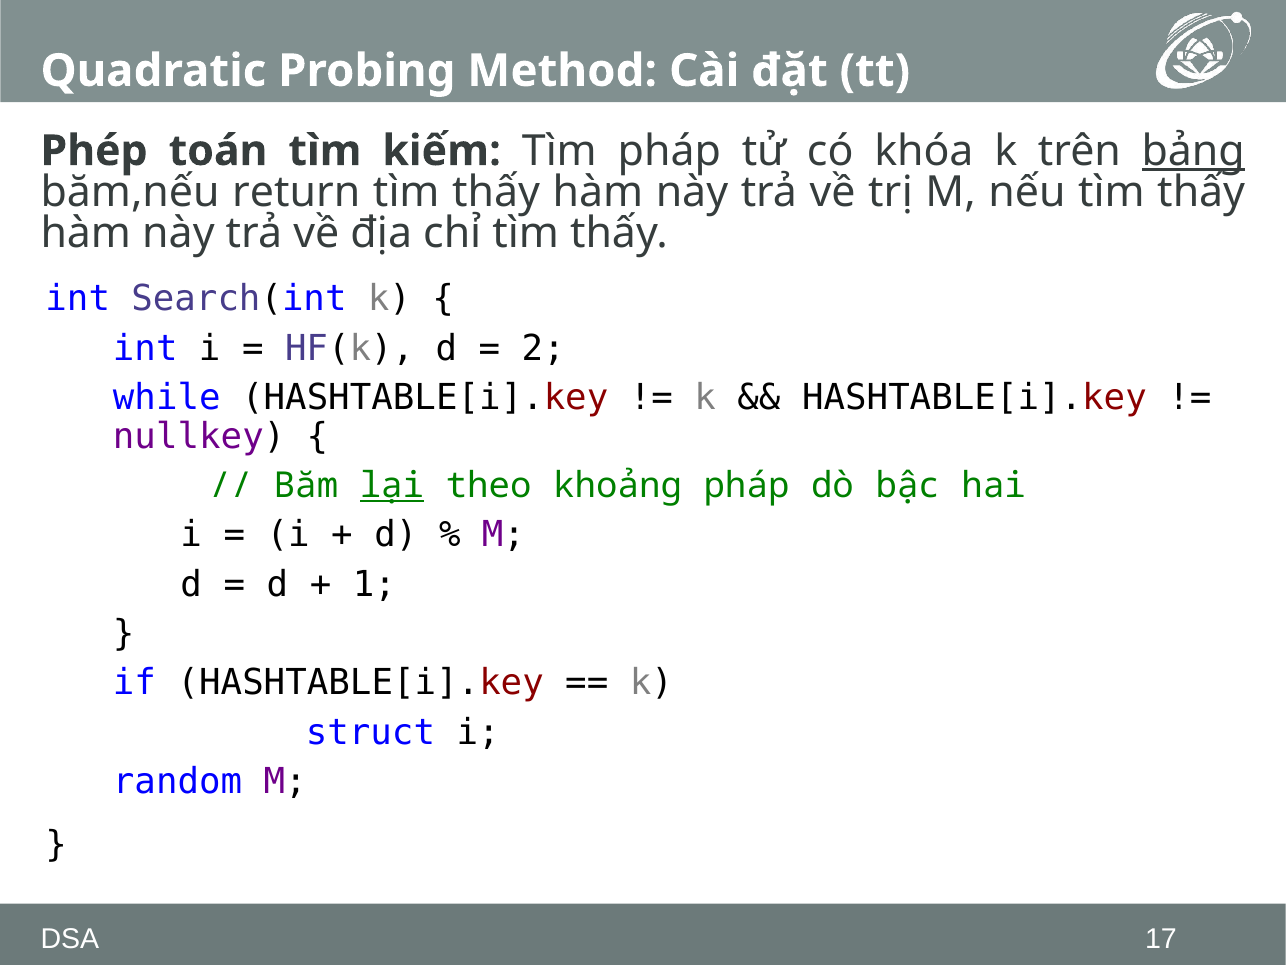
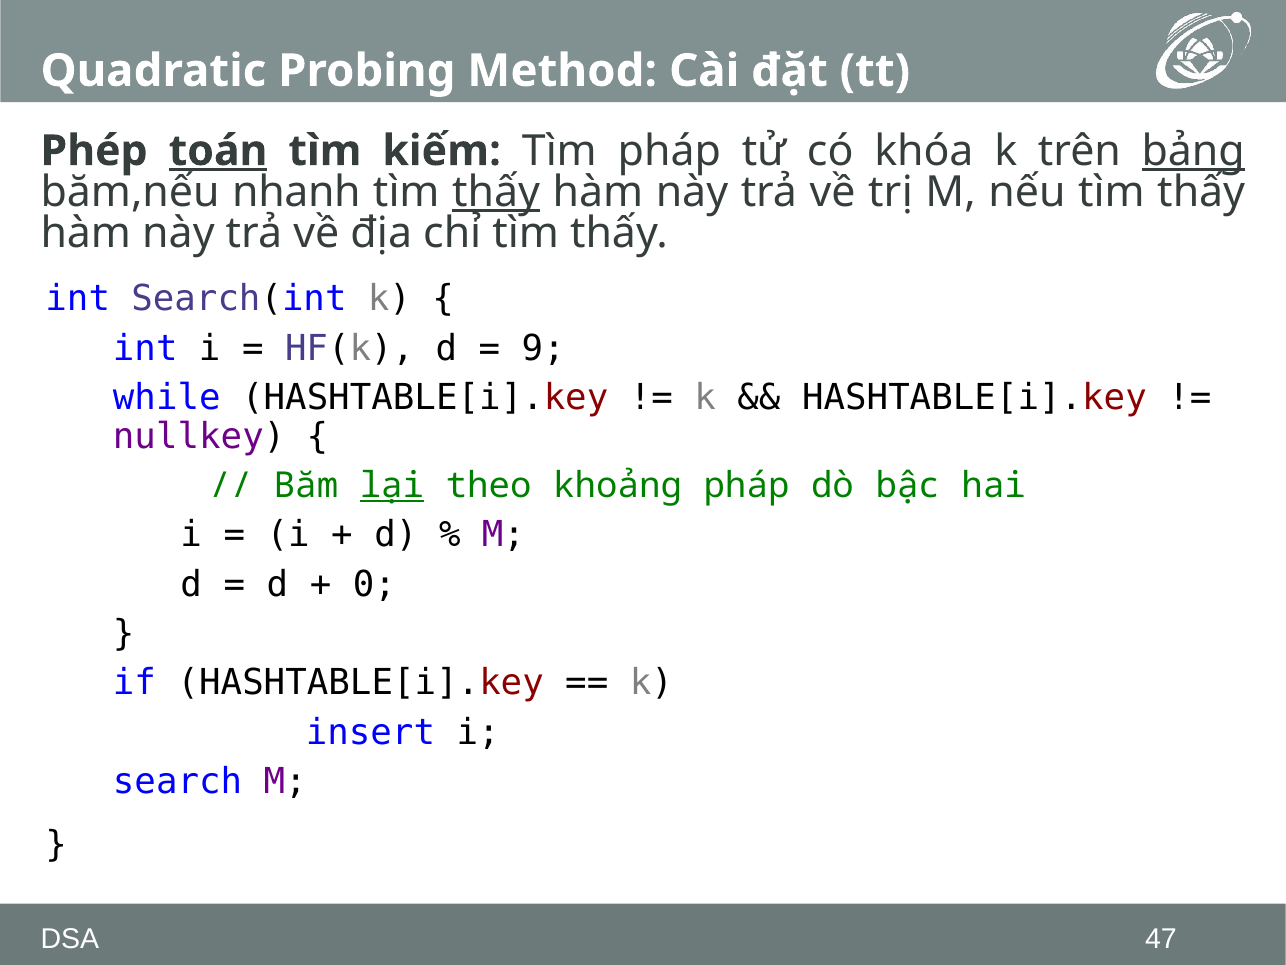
toán underline: none -> present
return: return -> nhanh
thấy at (496, 192) underline: none -> present
2: 2 -> 9
1: 1 -> 0
struct: struct -> insert
random: random -> search
17: 17 -> 47
